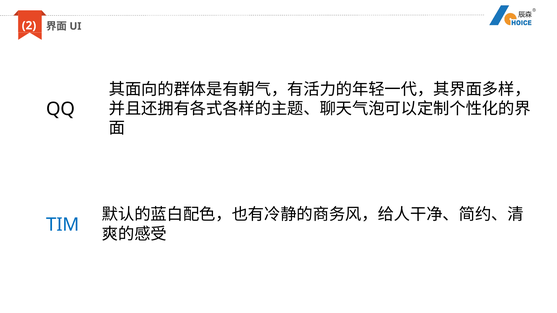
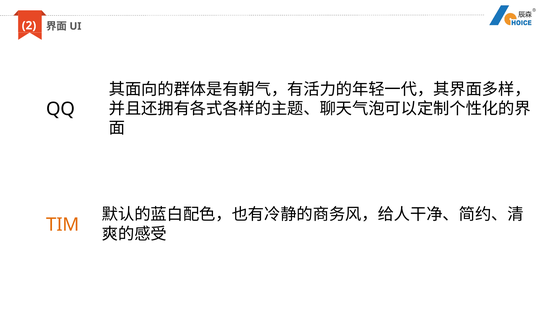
TIM colour: blue -> orange
